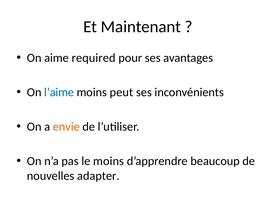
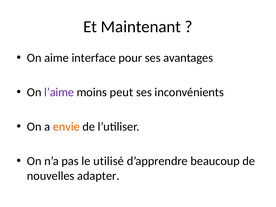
required: required -> interface
l’aime colour: blue -> purple
le moins: moins -> utilisé
